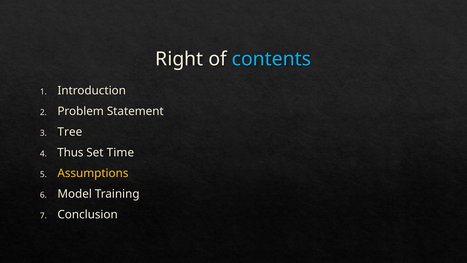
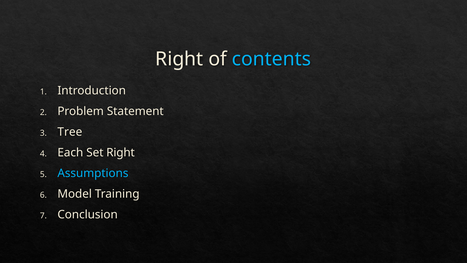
Thus: Thus -> Each
Set Time: Time -> Right
Assumptions colour: yellow -> light blue
